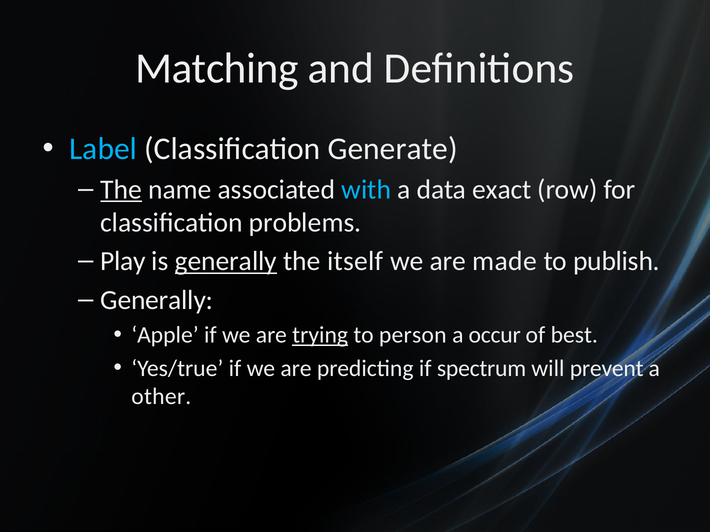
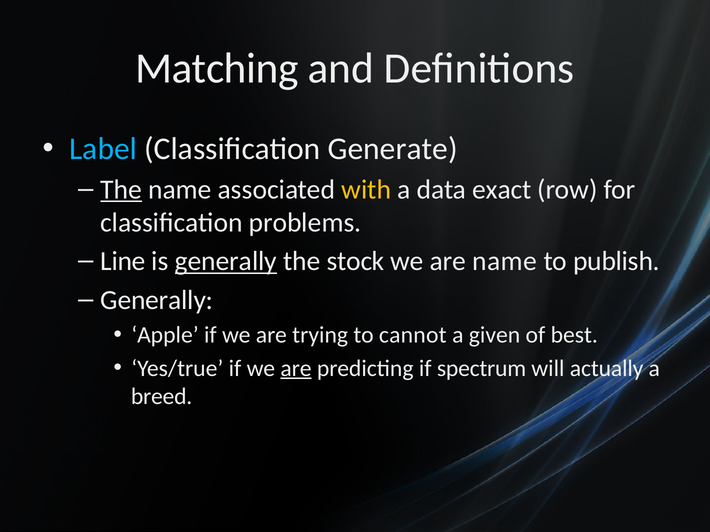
with colour: light blue -> yellow
Play: Play -> Line
itself: itself -> stock
are made: made -> name
trying underline: present -> none
person: person -> cannot
occur: occur -> given
are at (296, 369) underline: none -> present
prevent: prevent -> actually
other: other -> breed
